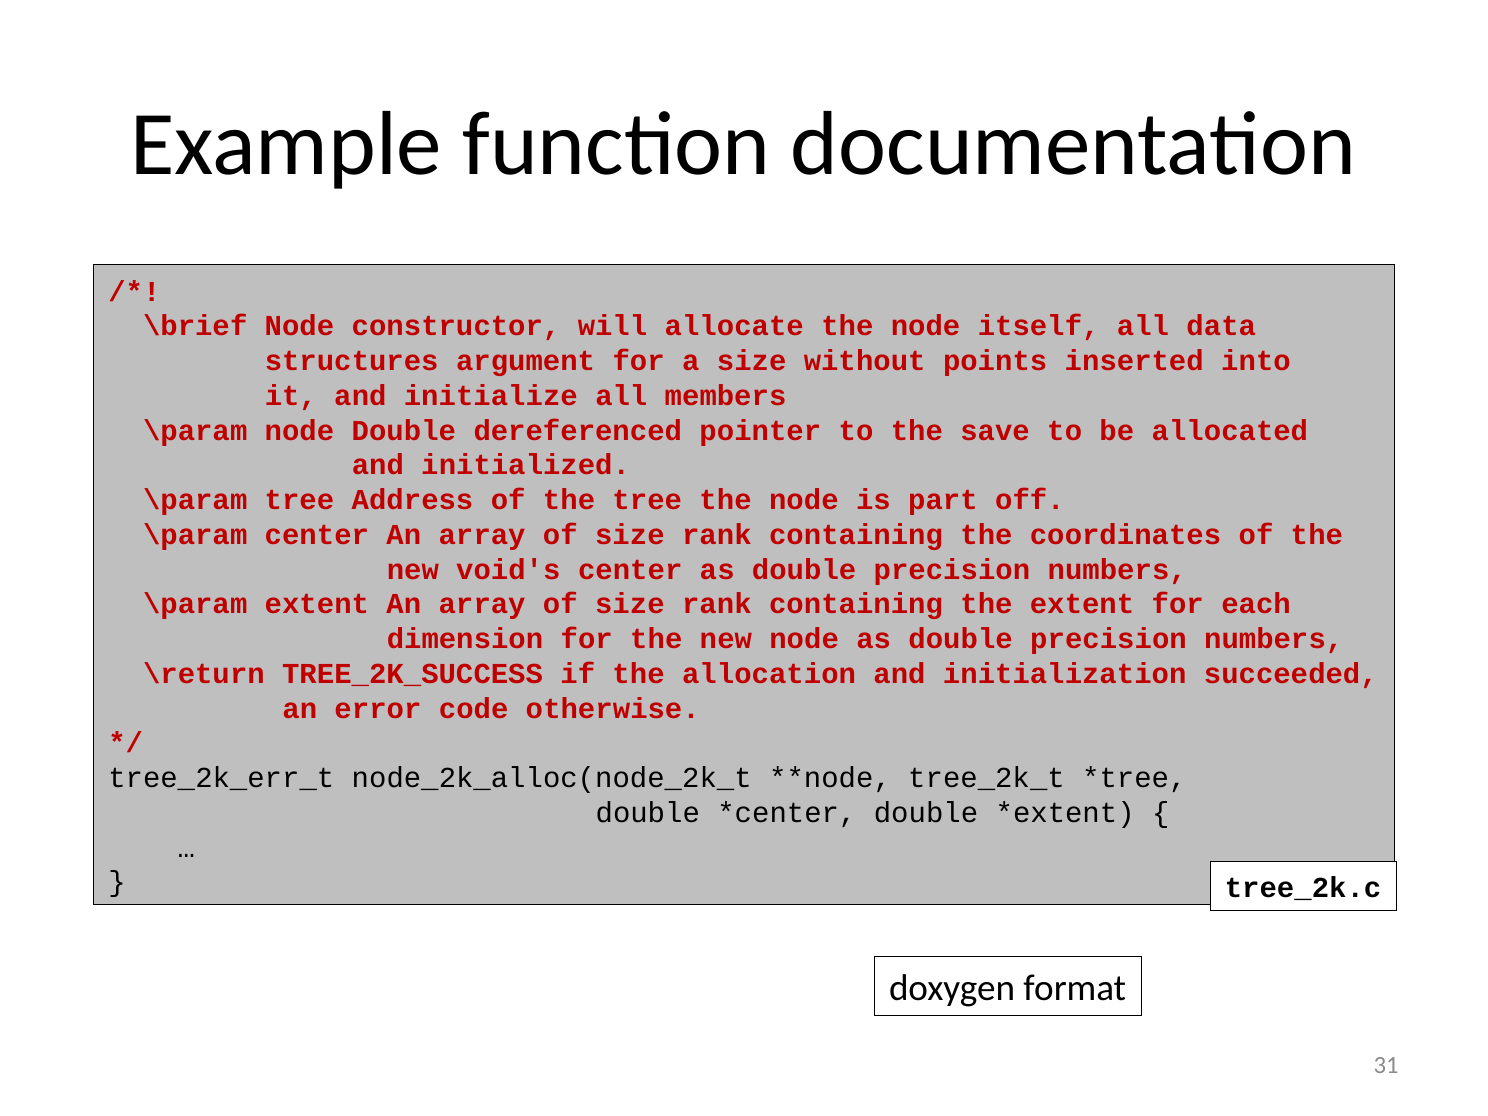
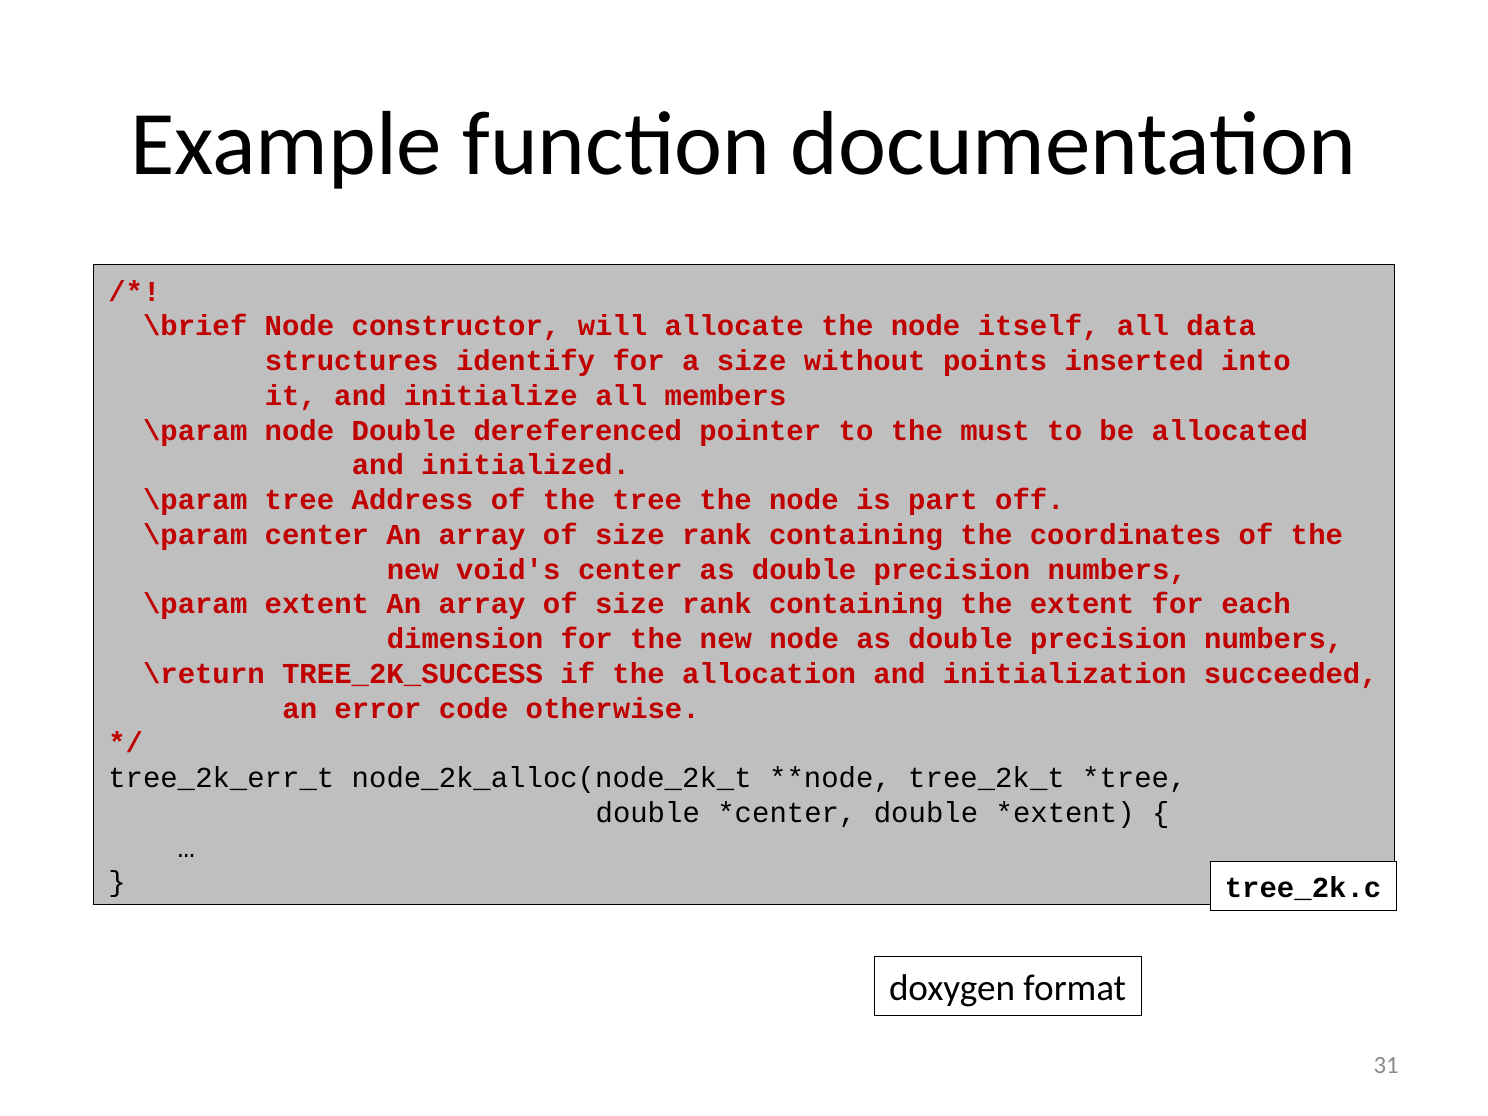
argument: argument -> identify
save: save -> must
